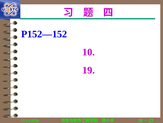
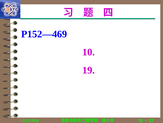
P152—152: P152—152 -> P152—469
